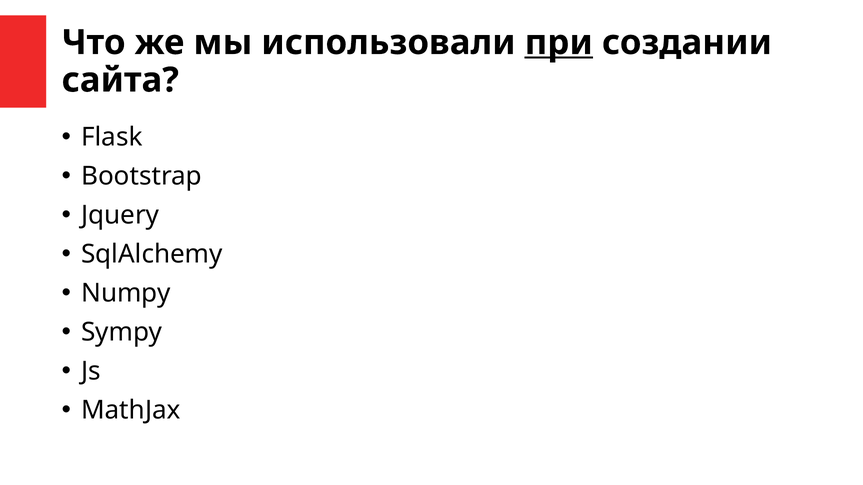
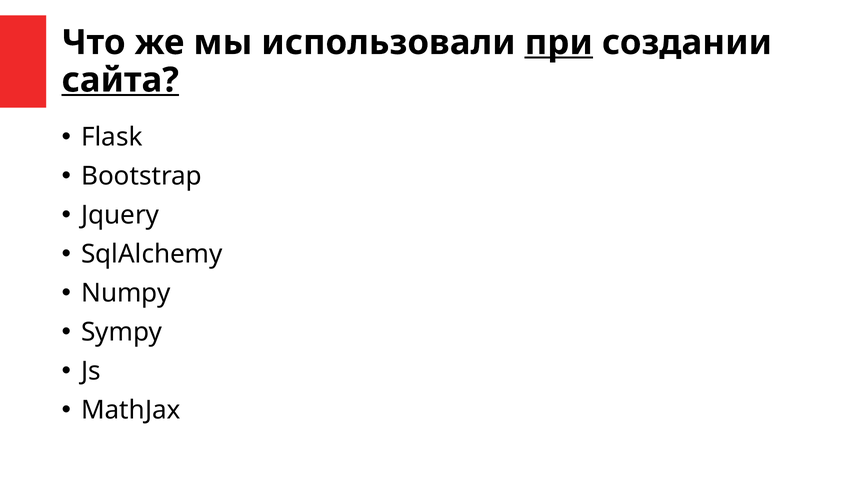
сайта underline: none -> present
